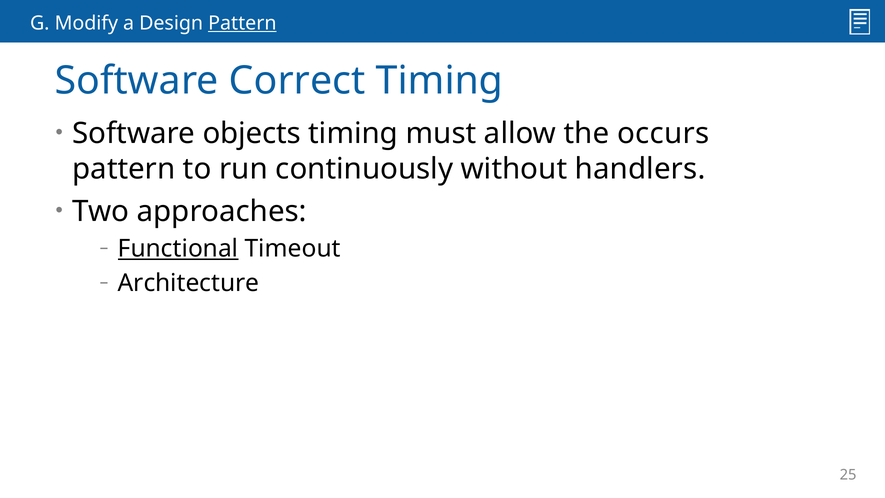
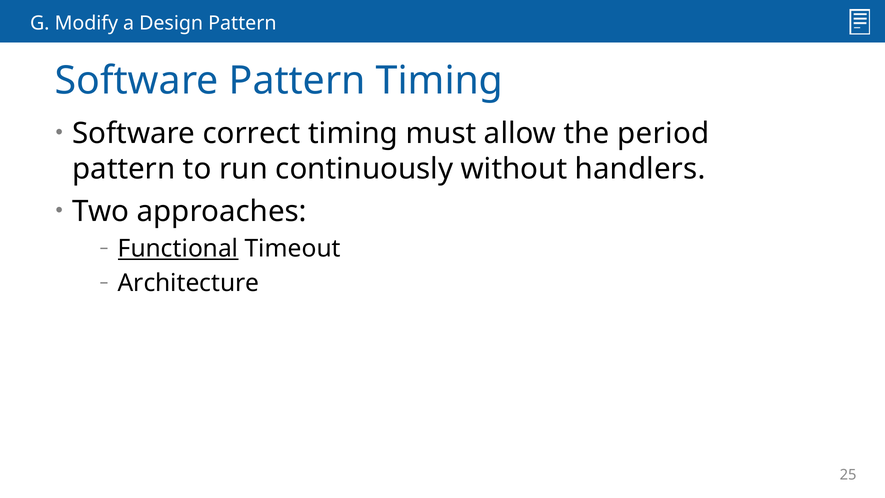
Pattern at (242, 23) underline: present -> none
Software Correct: Correct -> Pattern
objects: objects -> correct
occurs: occurs -> period
